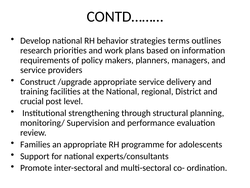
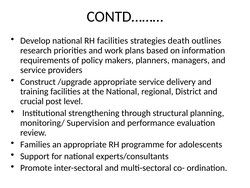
RH behavior: behavior -> facilities
terms: terms -> death
